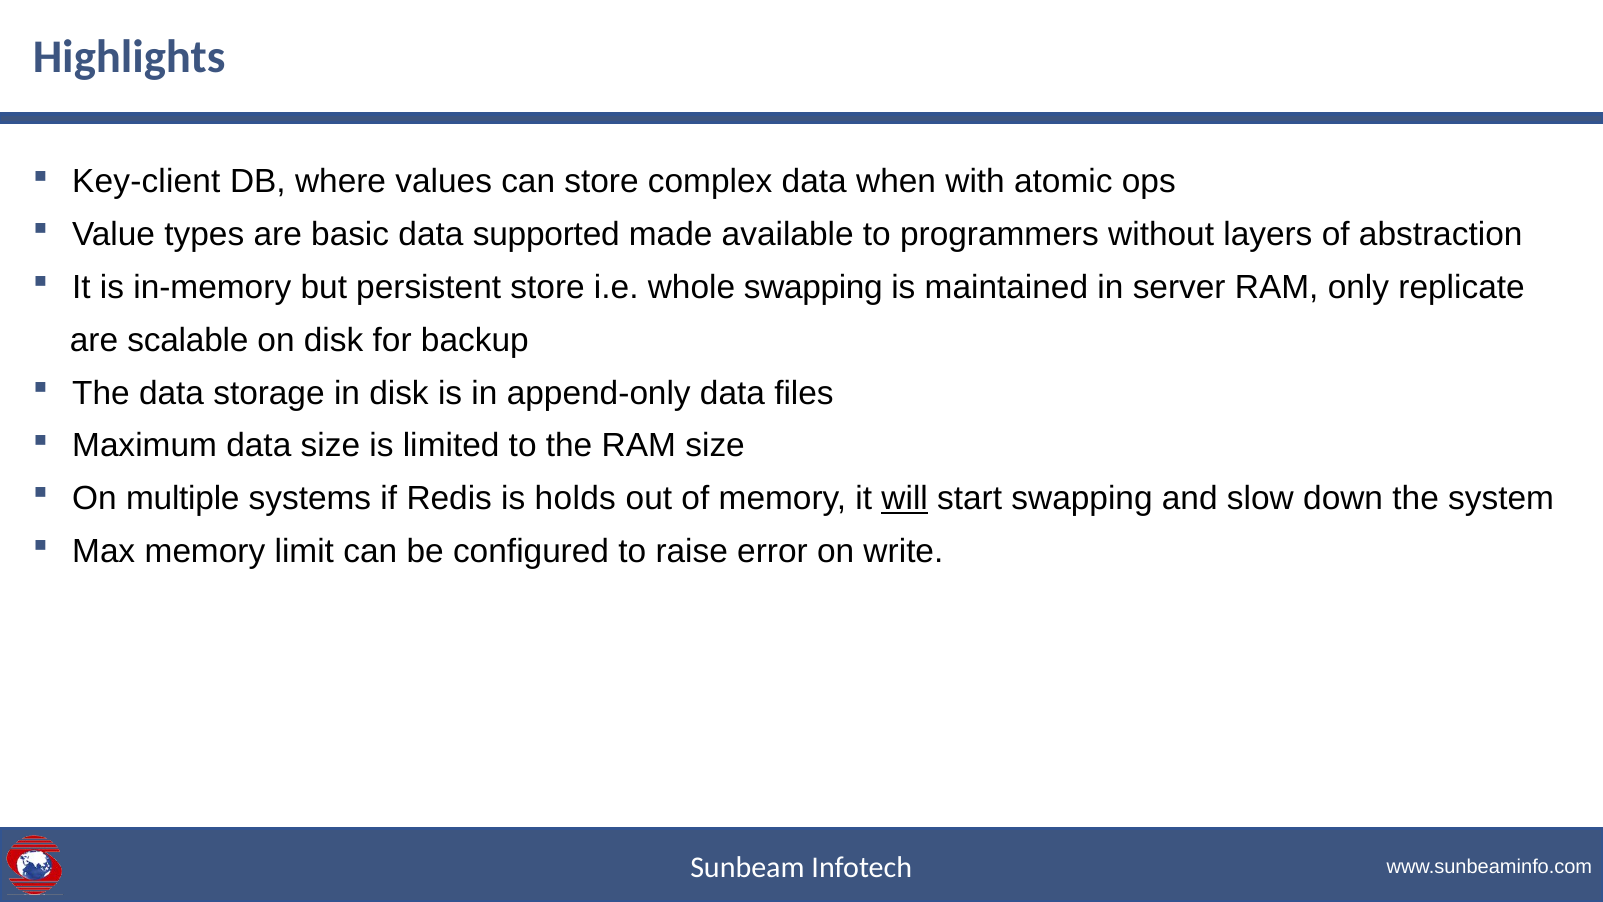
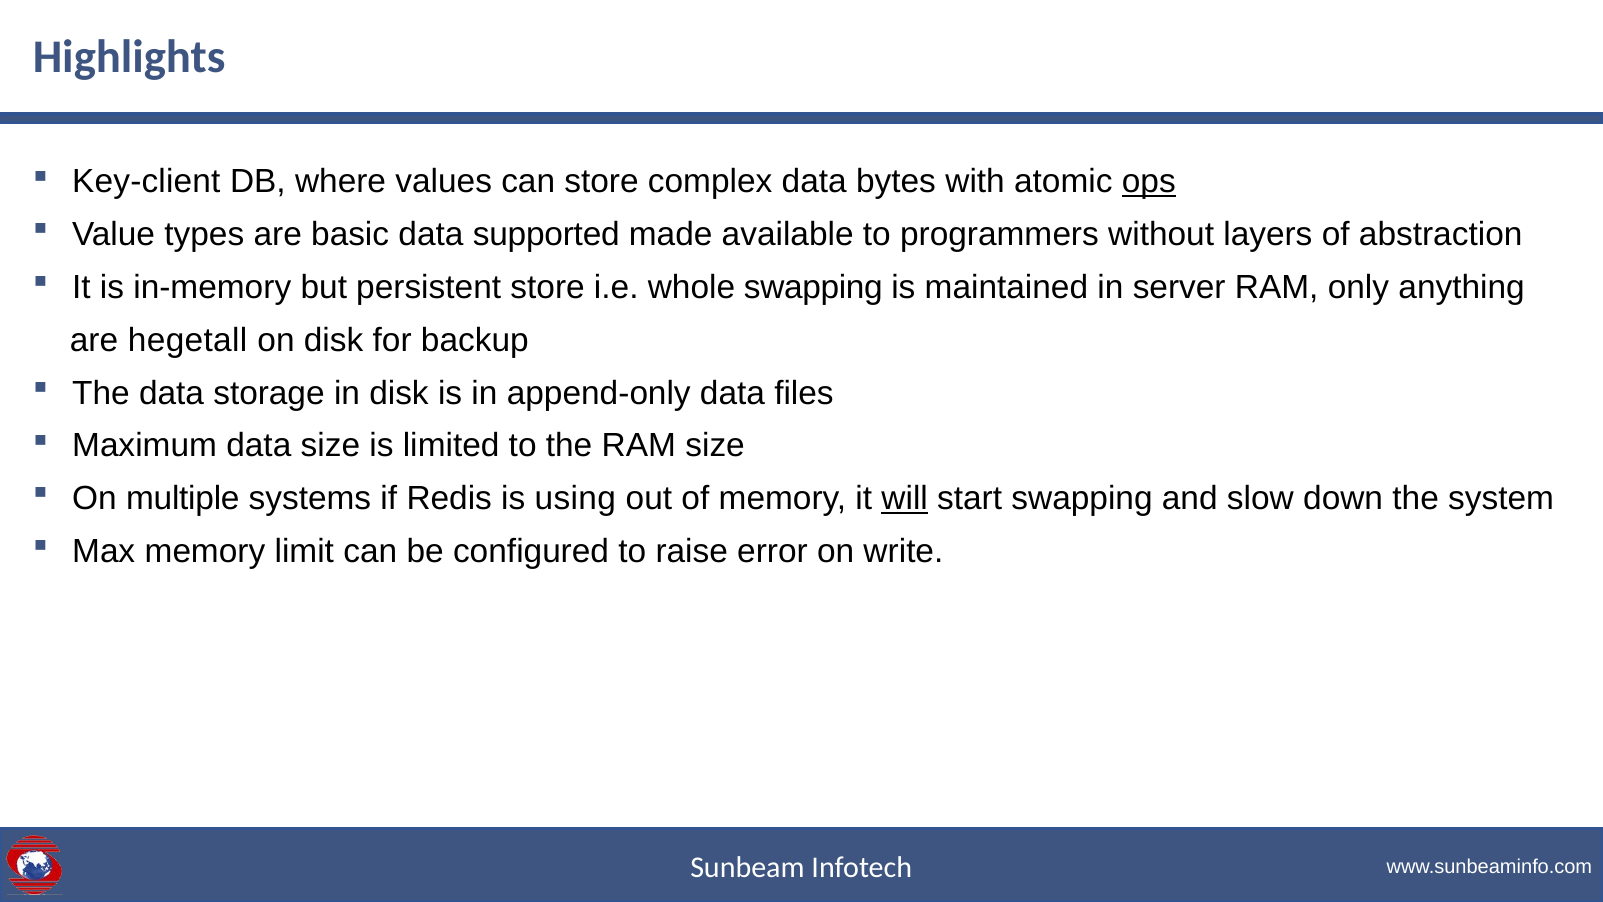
when: when -> bytes
ops underline: none -> present
replicate: replicate -> anything
scalable: scalable -> hegetall
holds: holds -> using
